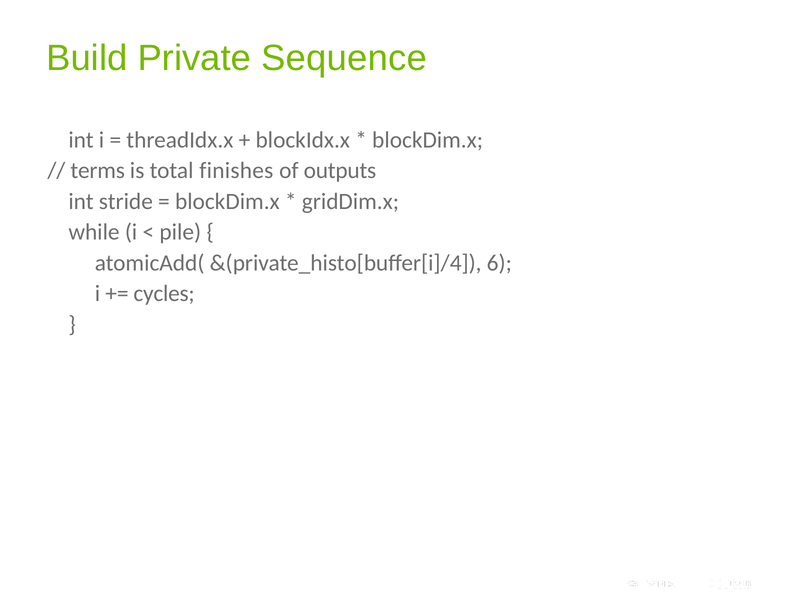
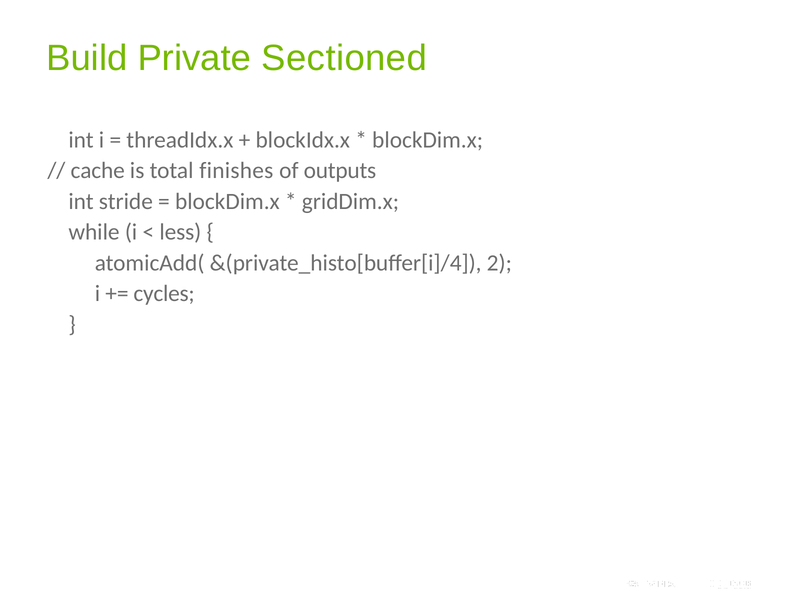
Sequence: Sequence -> Sectioned
terms: terms -> cache
pile: pile -> less
6: 6 -> 2
